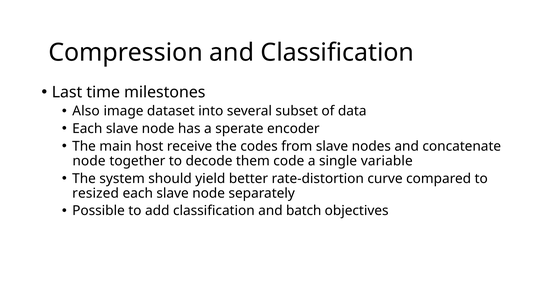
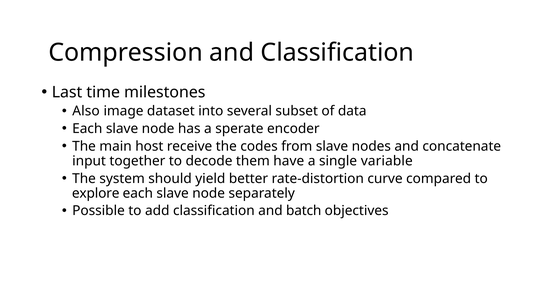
node at (89, 161): node -> input
code: code -> have
resized: resized -> explore
